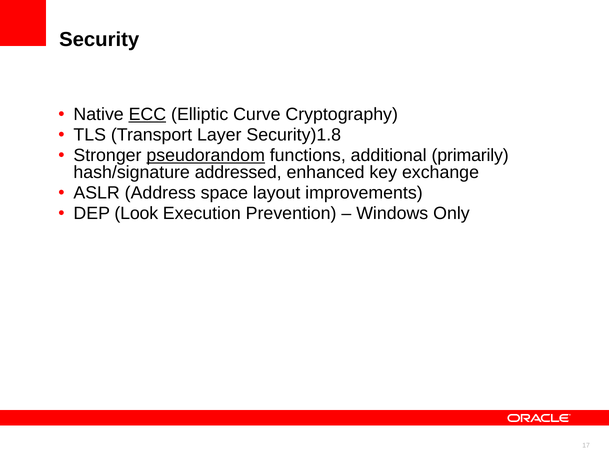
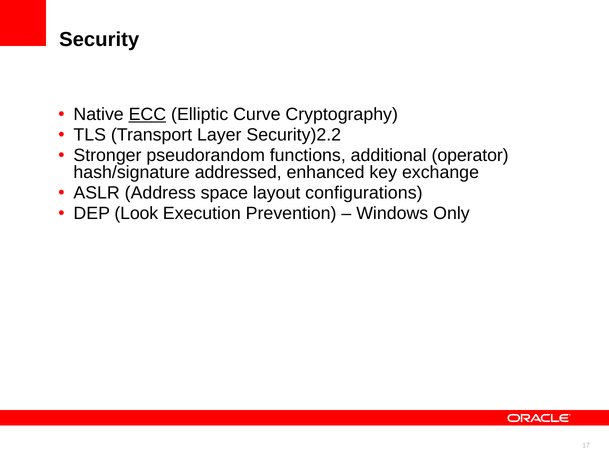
Security)1.8: Security)1.8 -> Security)2.2
pseudorandom underline: present -> none
primarily: primarily -> operator
improvements: improvements -> configurations
